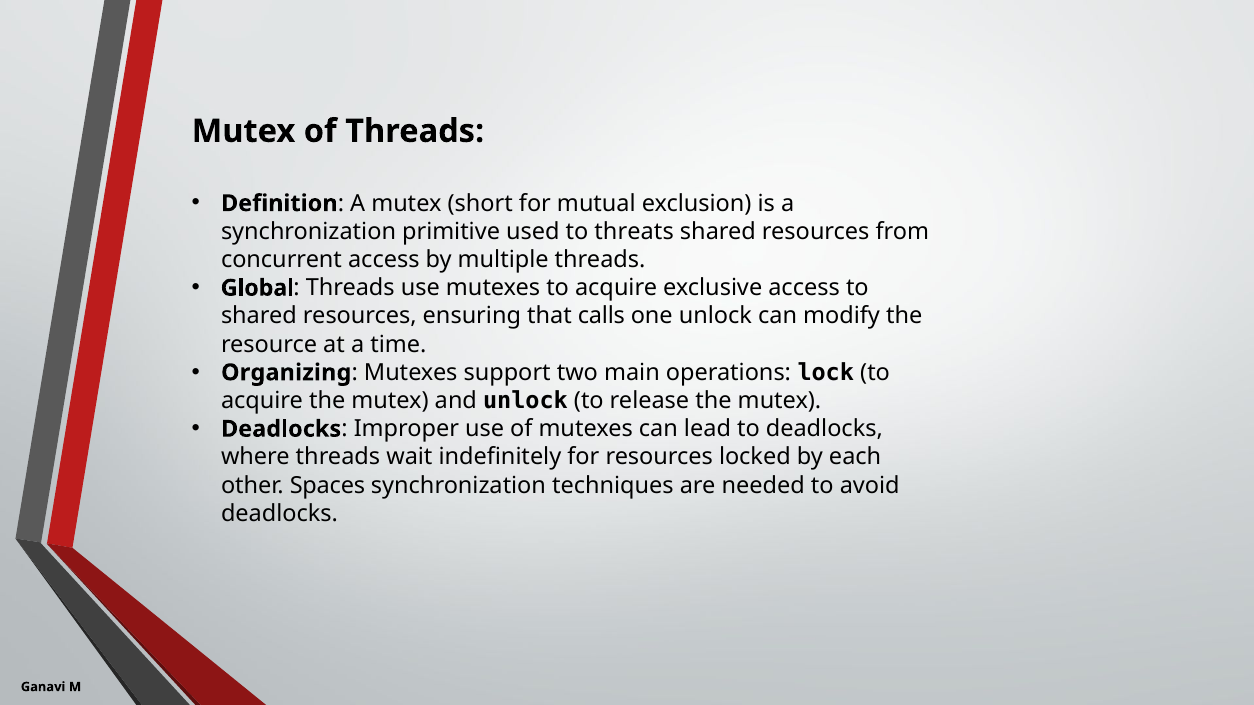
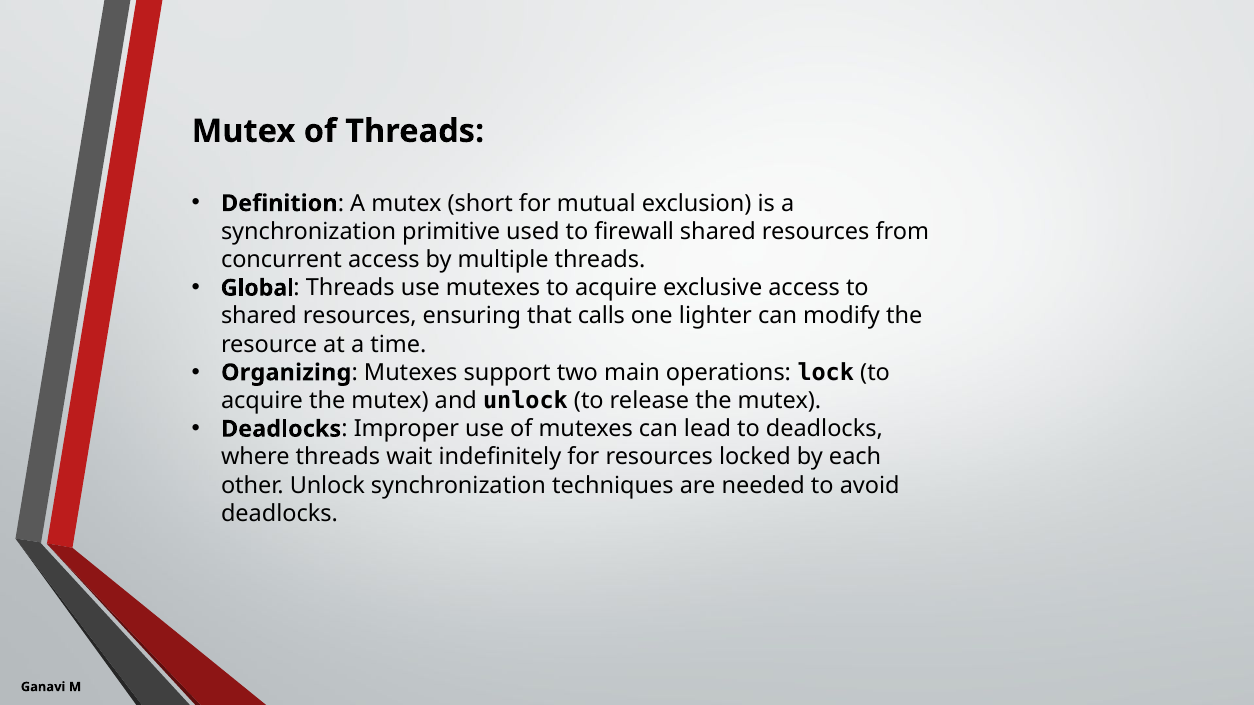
threats: threats -> firewall
one unlock: unlock -> lighter
other Spaces: Spaces -> Unlock
